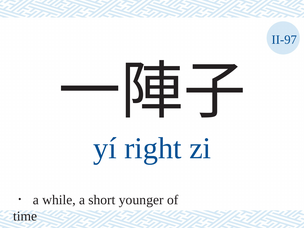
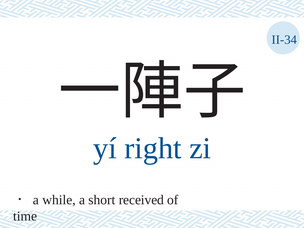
II-97: II-97 -> II-34
younger: younger -> received
